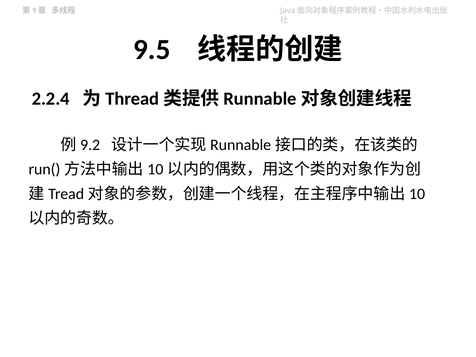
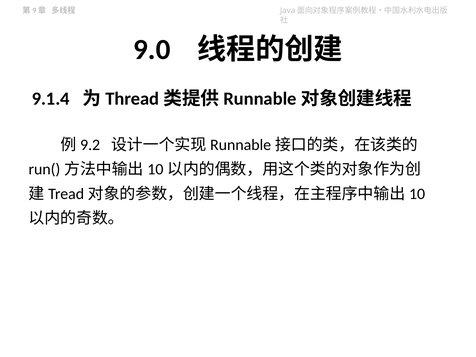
9.5: 9.5 -> 9.0
2.2.4: 2.2.4 -> 9.1.4
